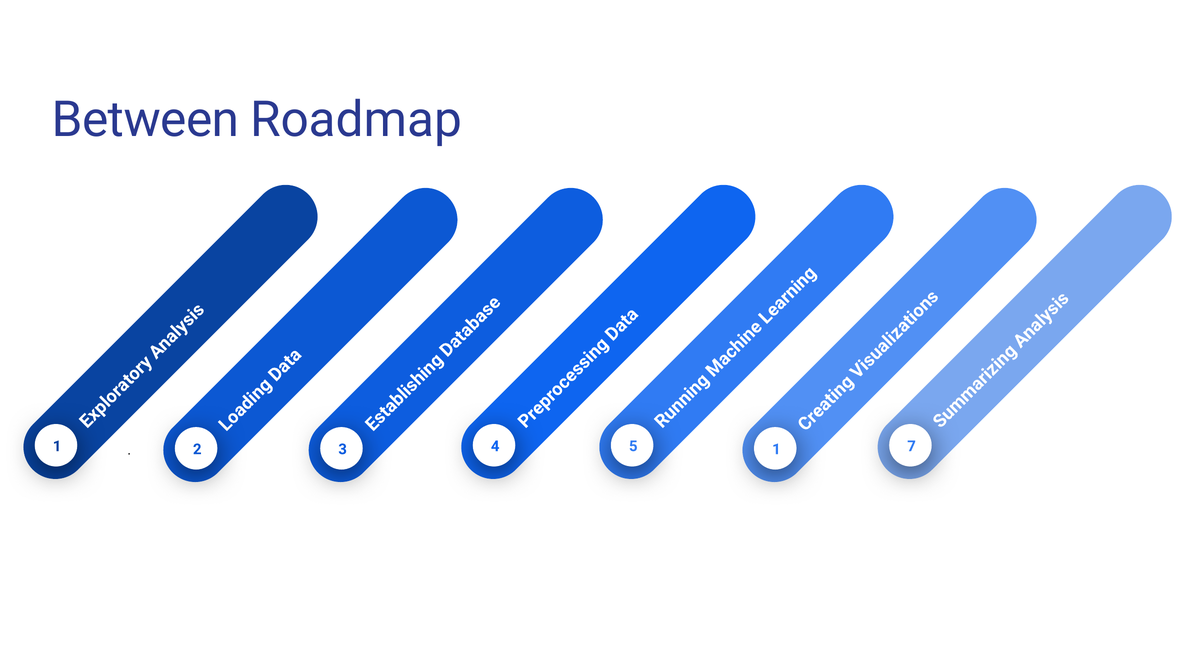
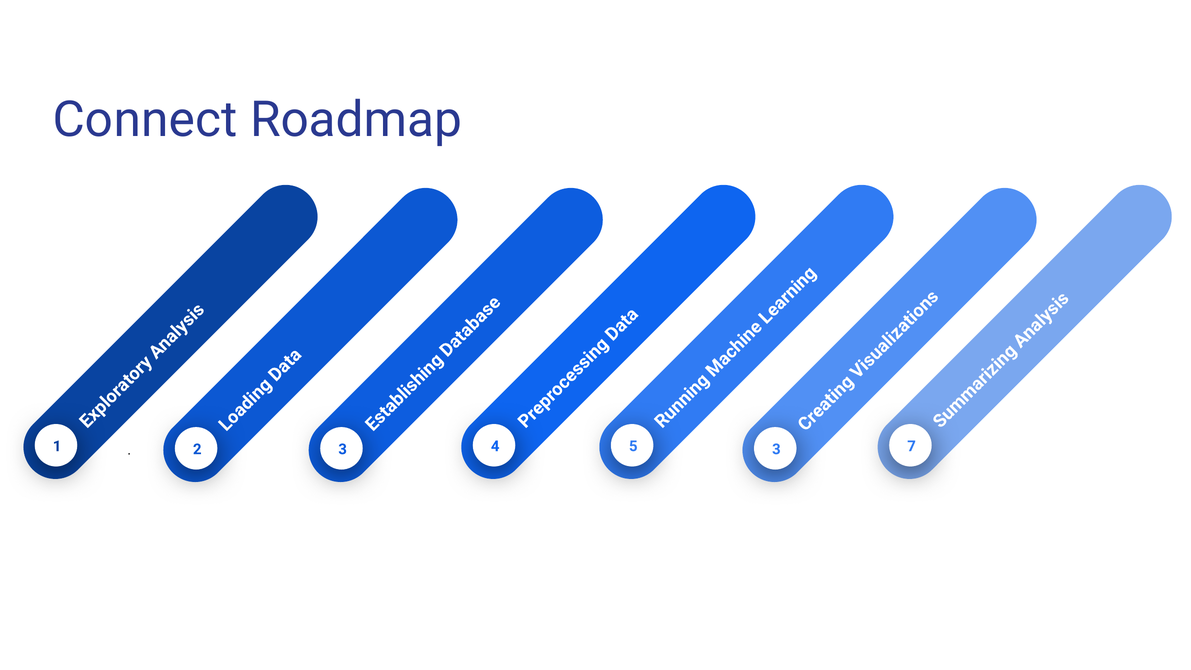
Between: Between -> Connect
1 at (776, 449): 1 -> 3
